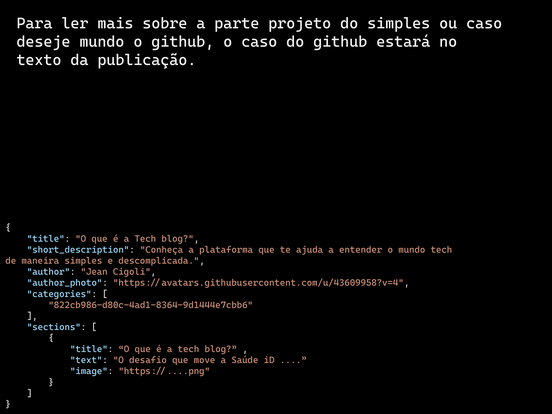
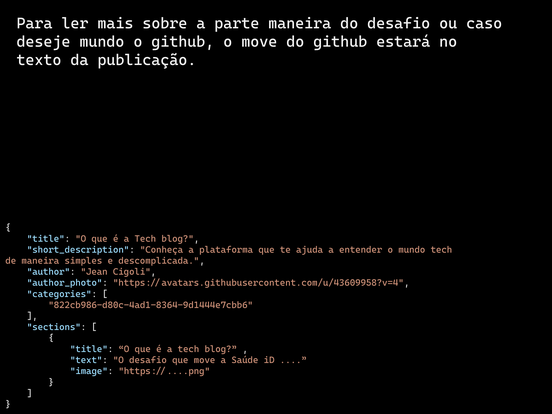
parte projeto: projeto -> maneira
do simples: simples -> desafio
o caso: caso -> move
